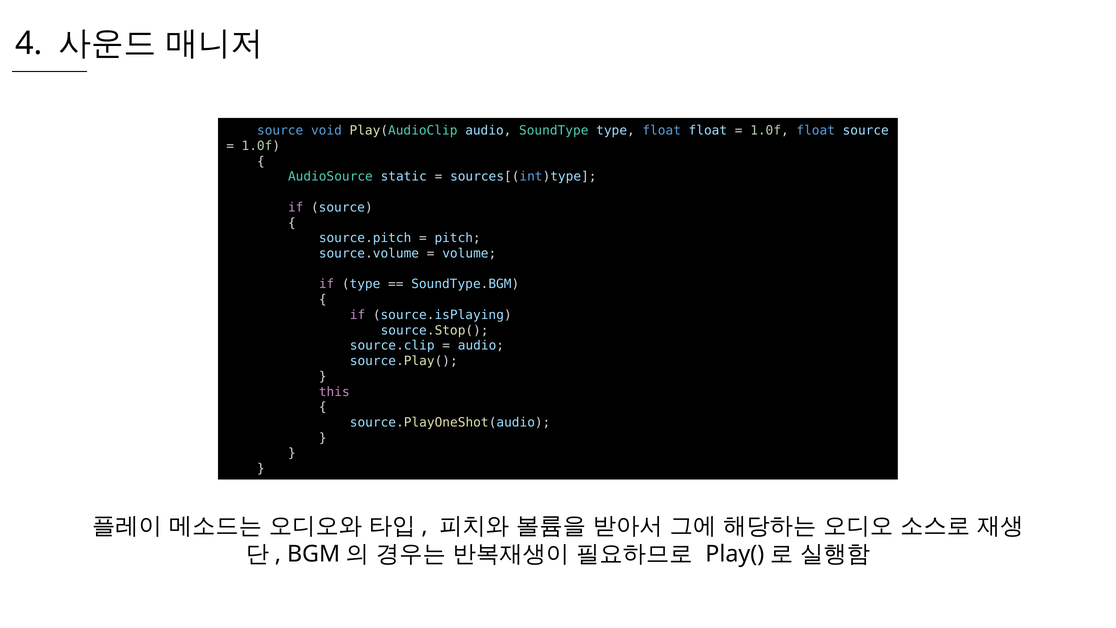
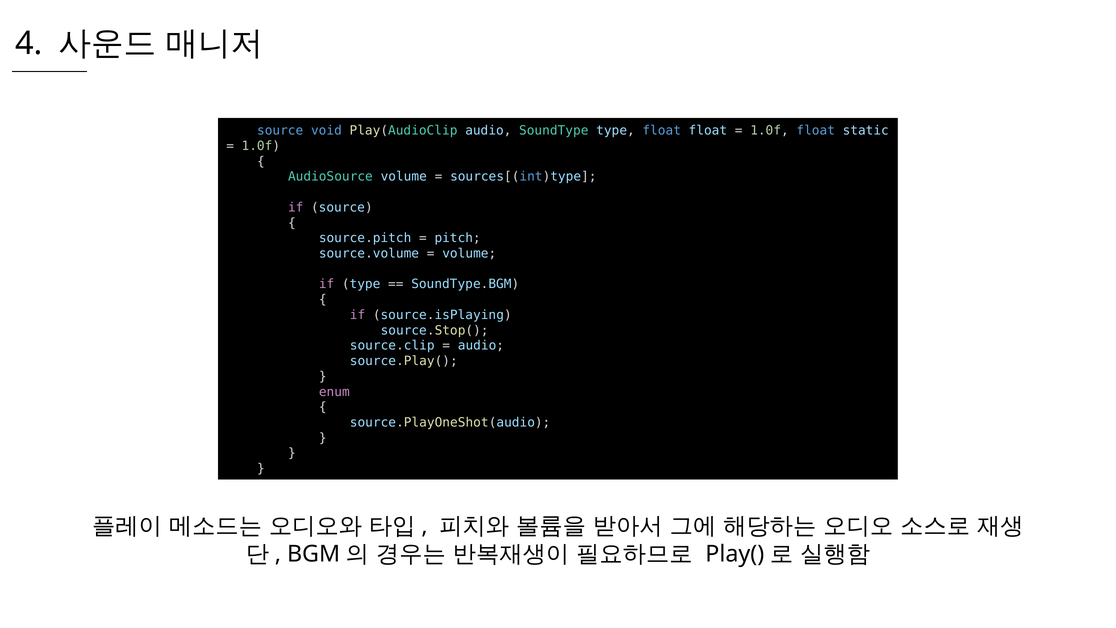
float source: source -> static
AudioSource static: static -> volume
this: this -> enum
